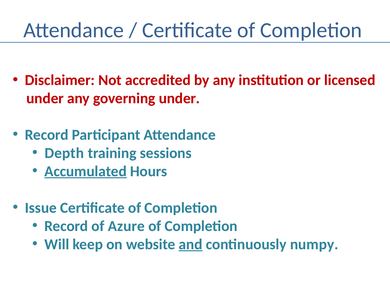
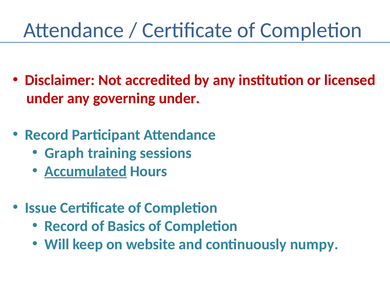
Depth: Depth -> Graph
Azure: Azure -> Basics
and underline: present -> none
